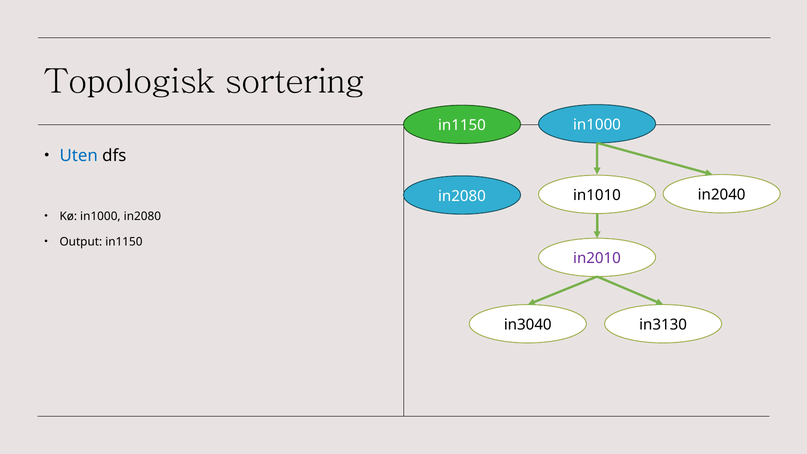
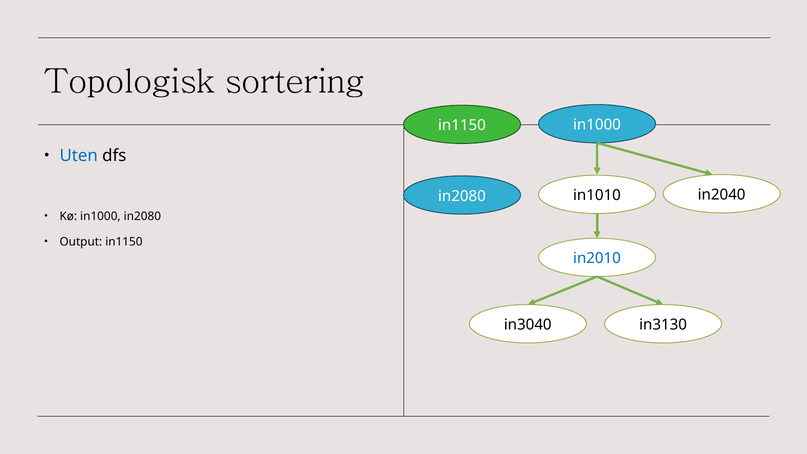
in2010 colour: purple -> blue
